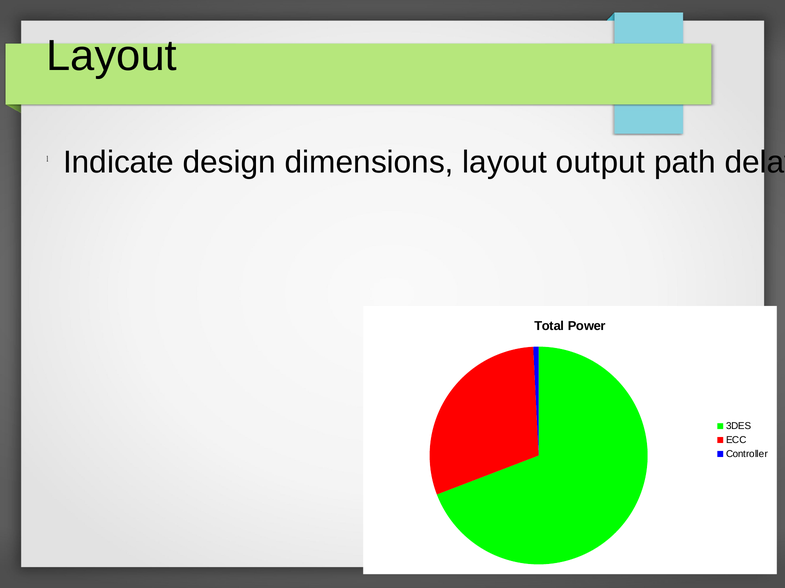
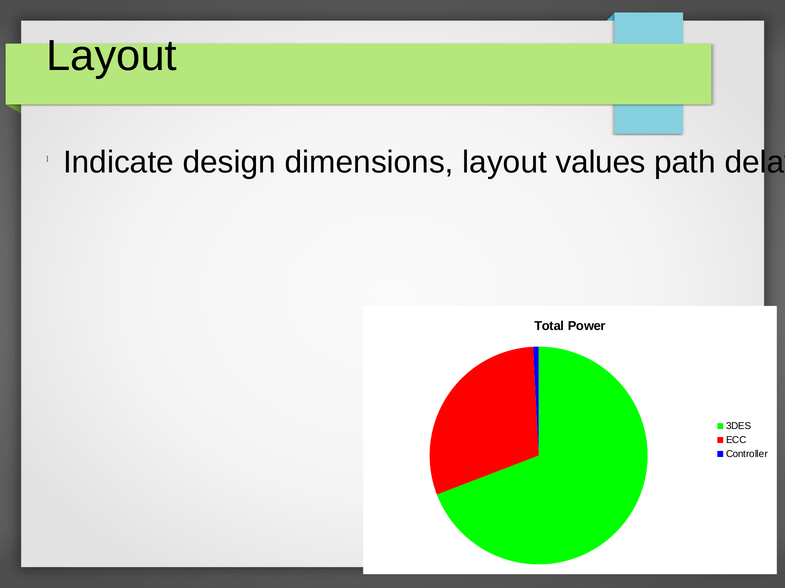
output: output -> values
